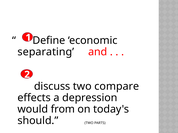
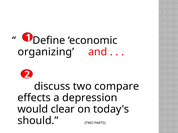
separating: separating -> organizing
from: from -> clear
